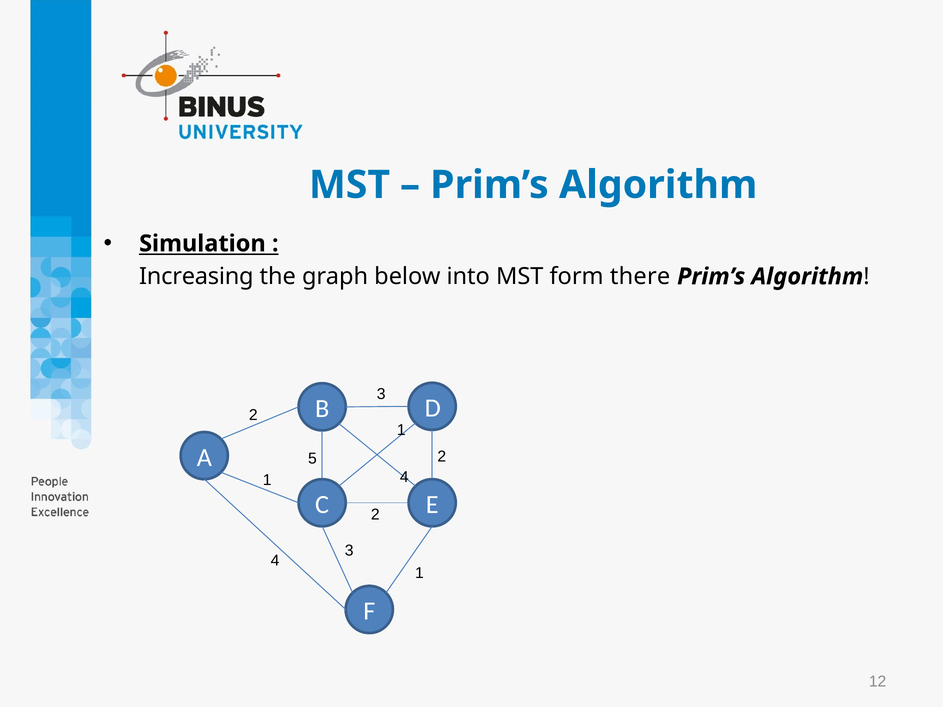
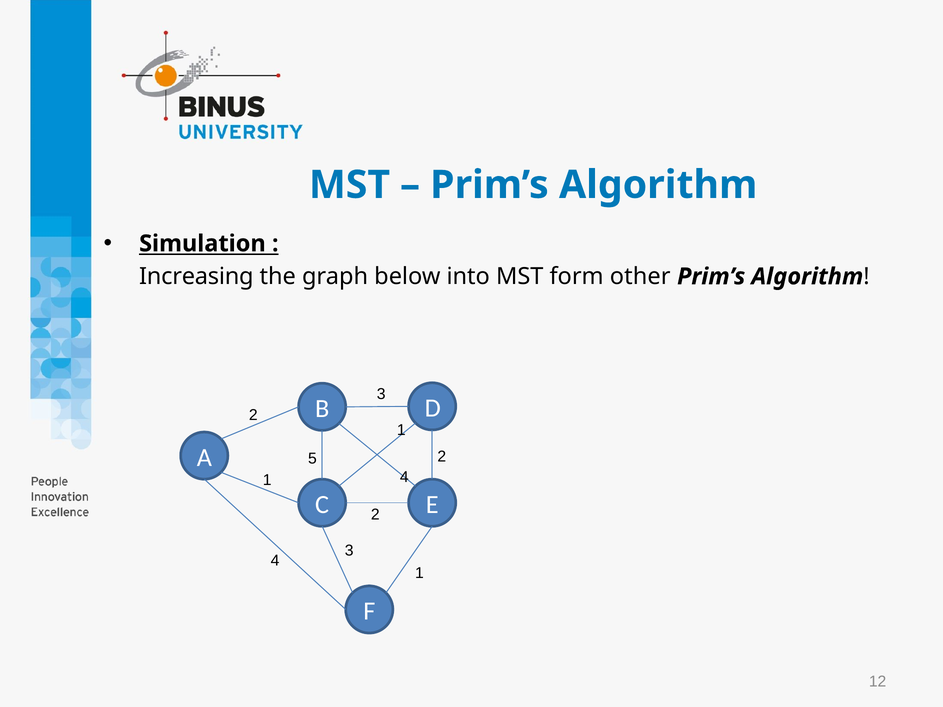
there: there -> other
